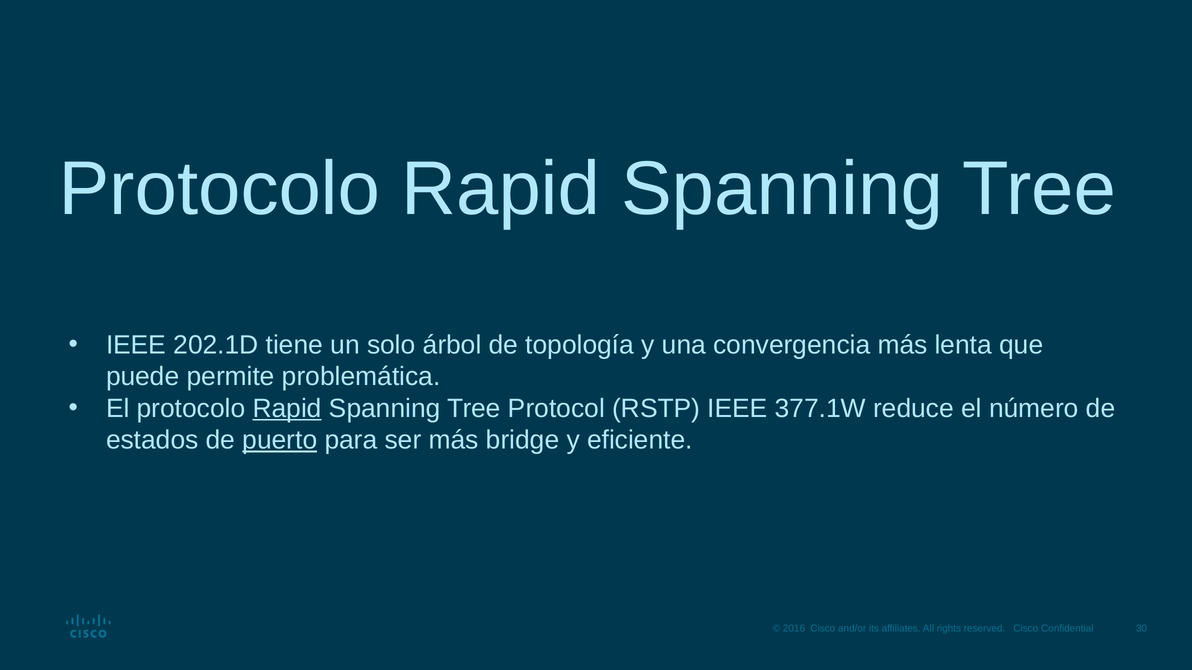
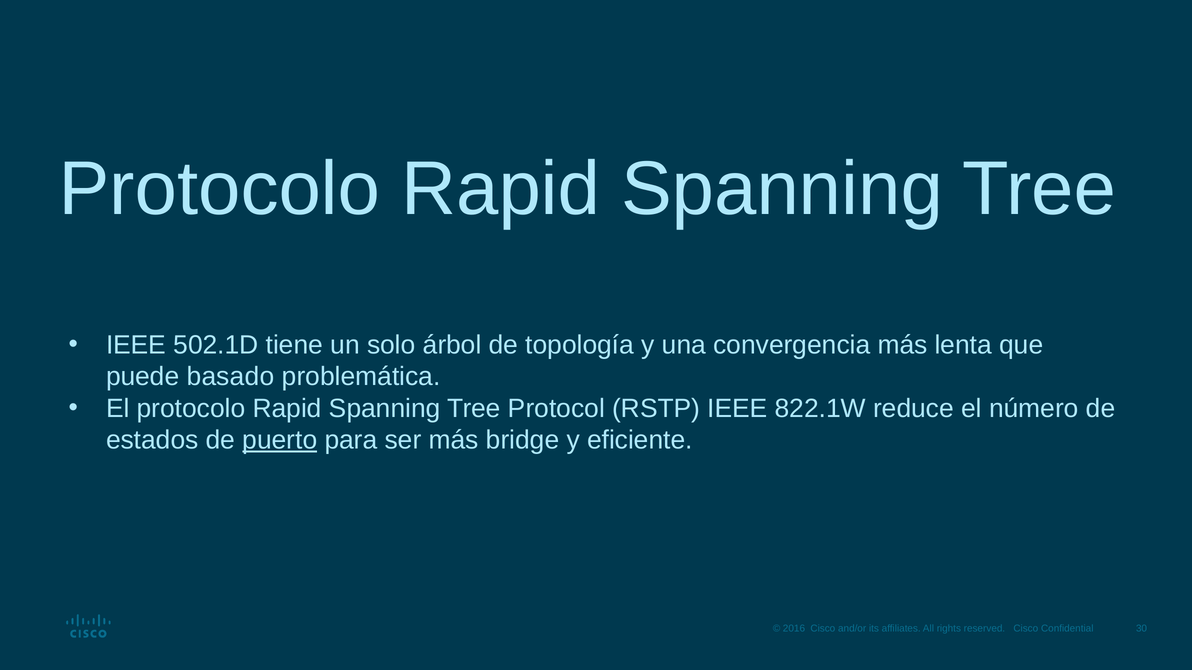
202.1D: 202.1D -> 502.1D
permite: permite -> basado
Rapid at (287, 409) underline: present -> none
377.1W: 377.1W -> 822.1W
